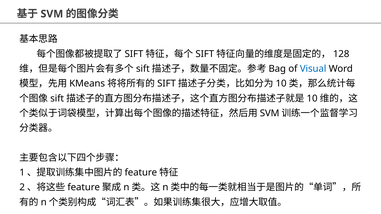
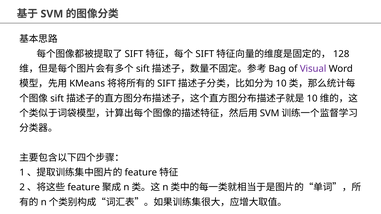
Visual colour: blue -> purple
